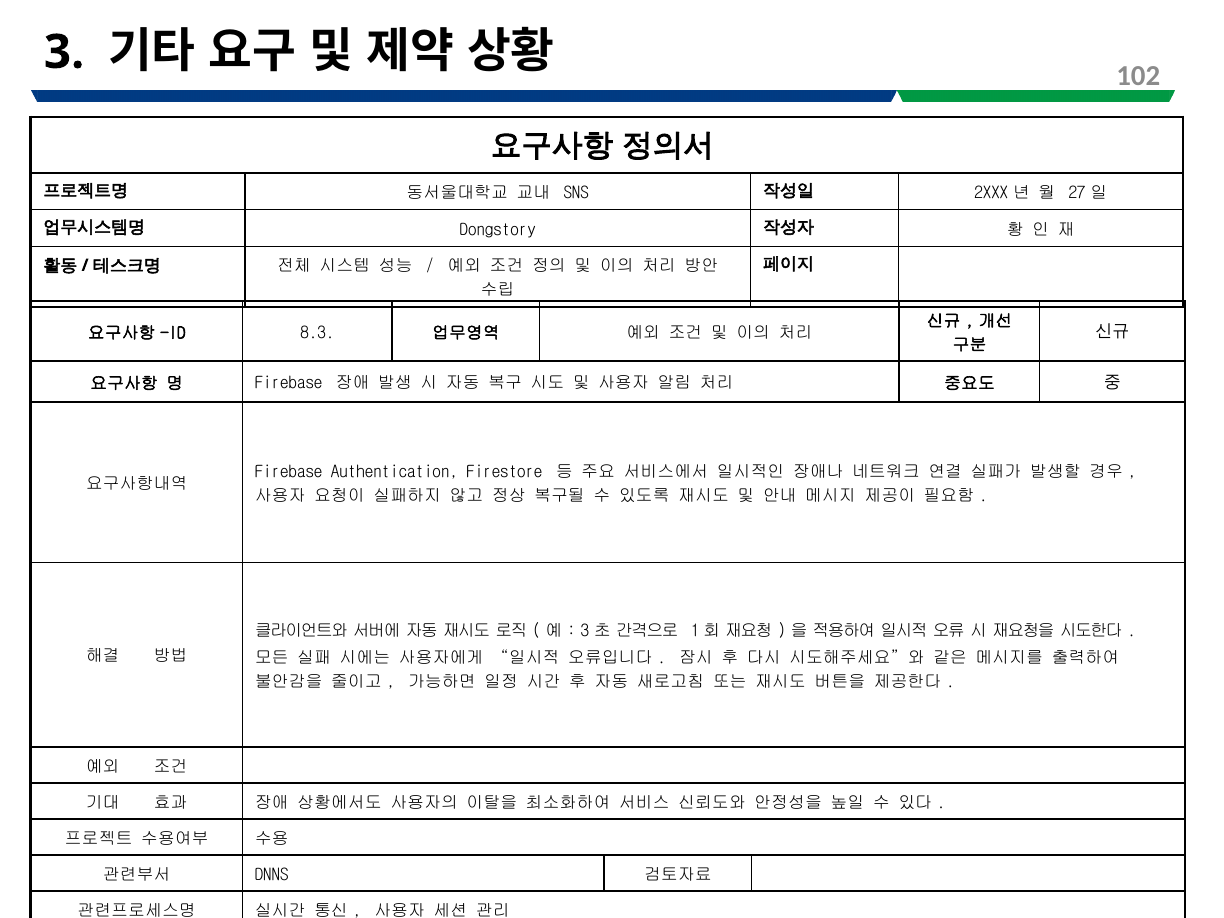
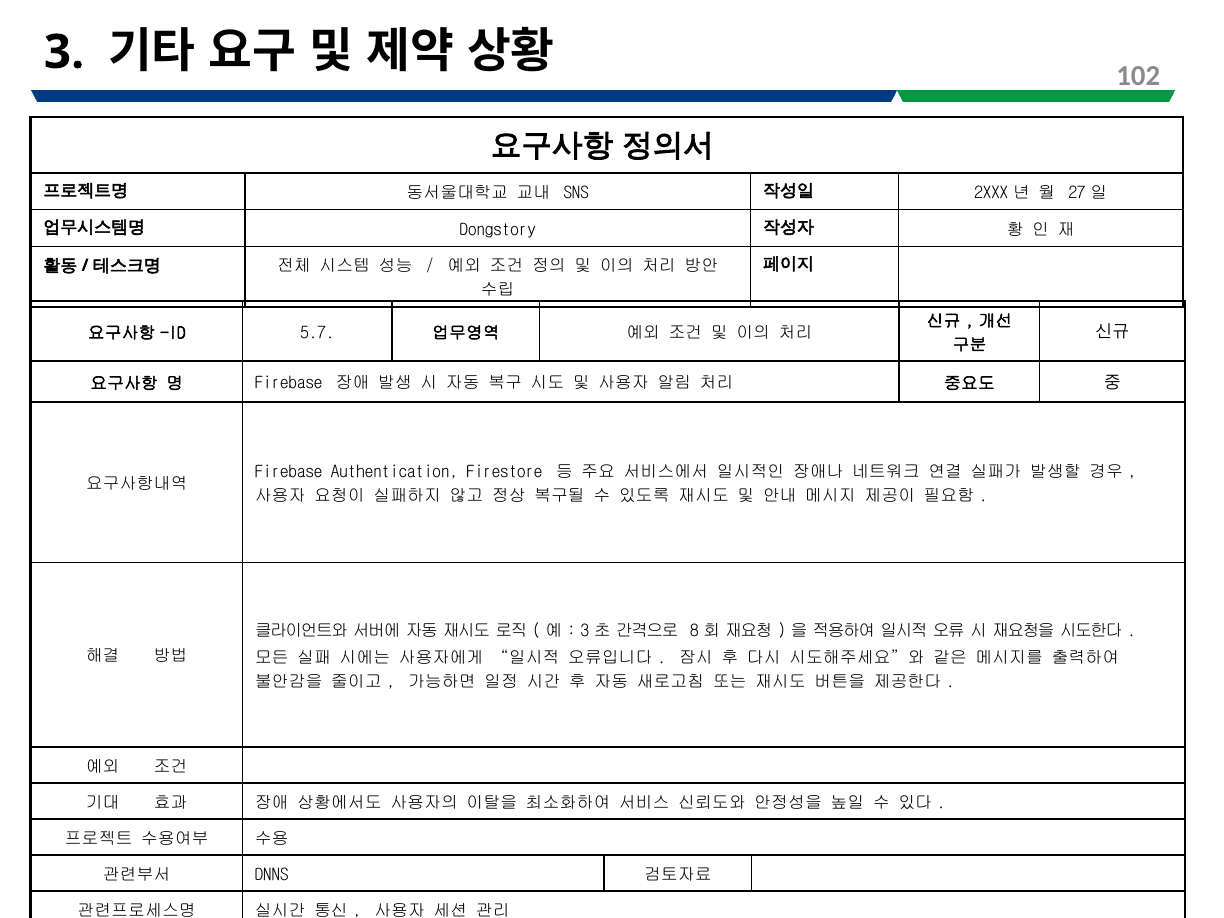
8.3: 8.3 -> 5.7
1: 1 -> 8
